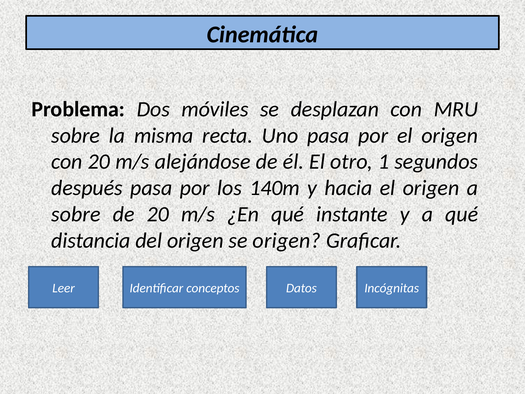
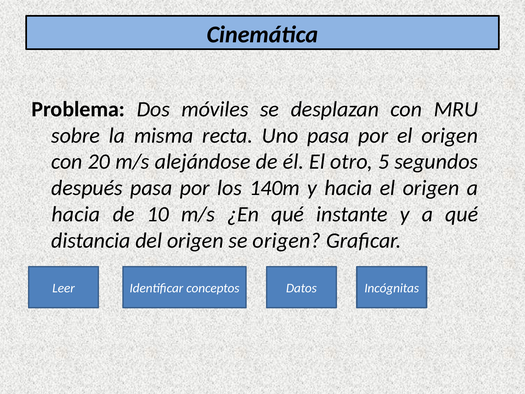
1: 1 -> 5
sobre at (76, 214): sobre -> hacia
de 20: 20 -> 10
